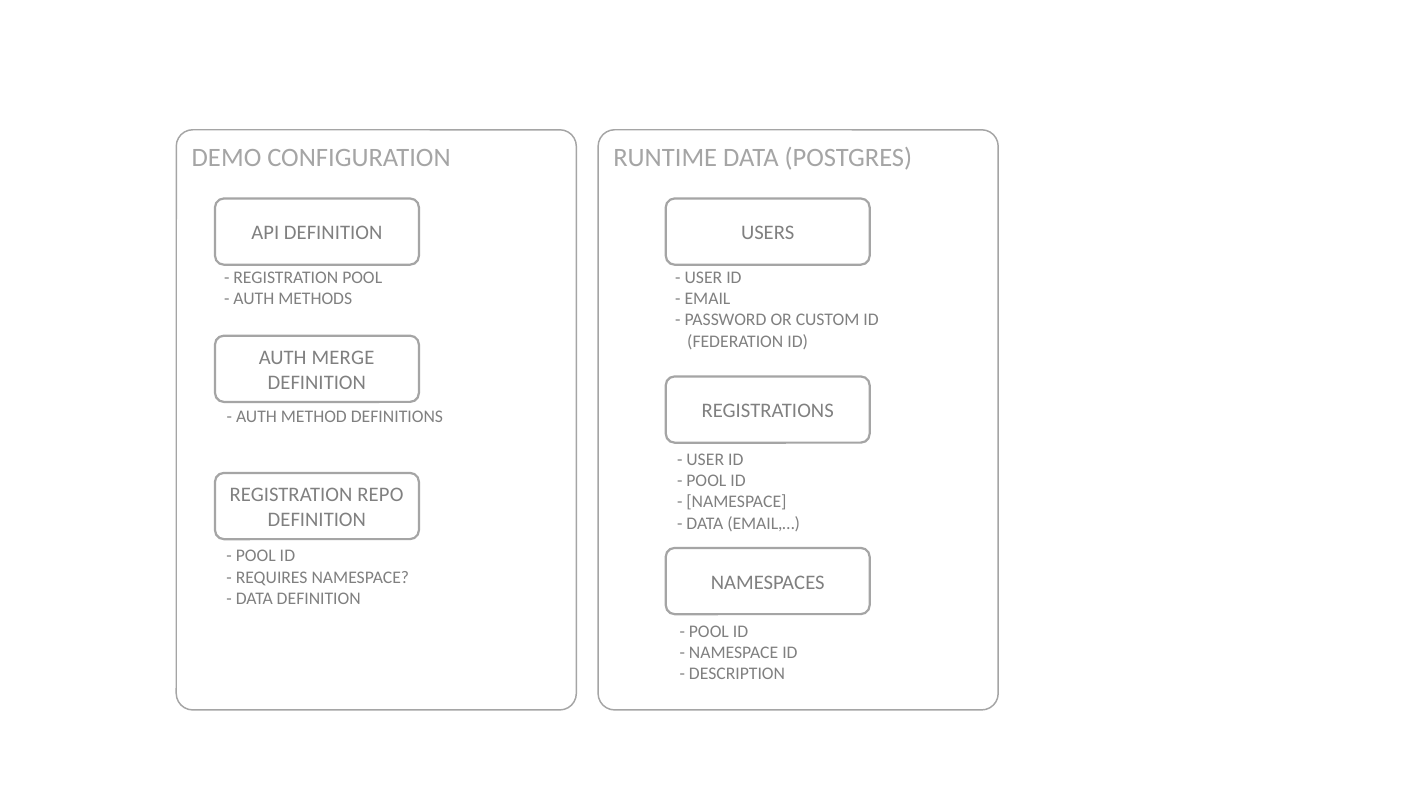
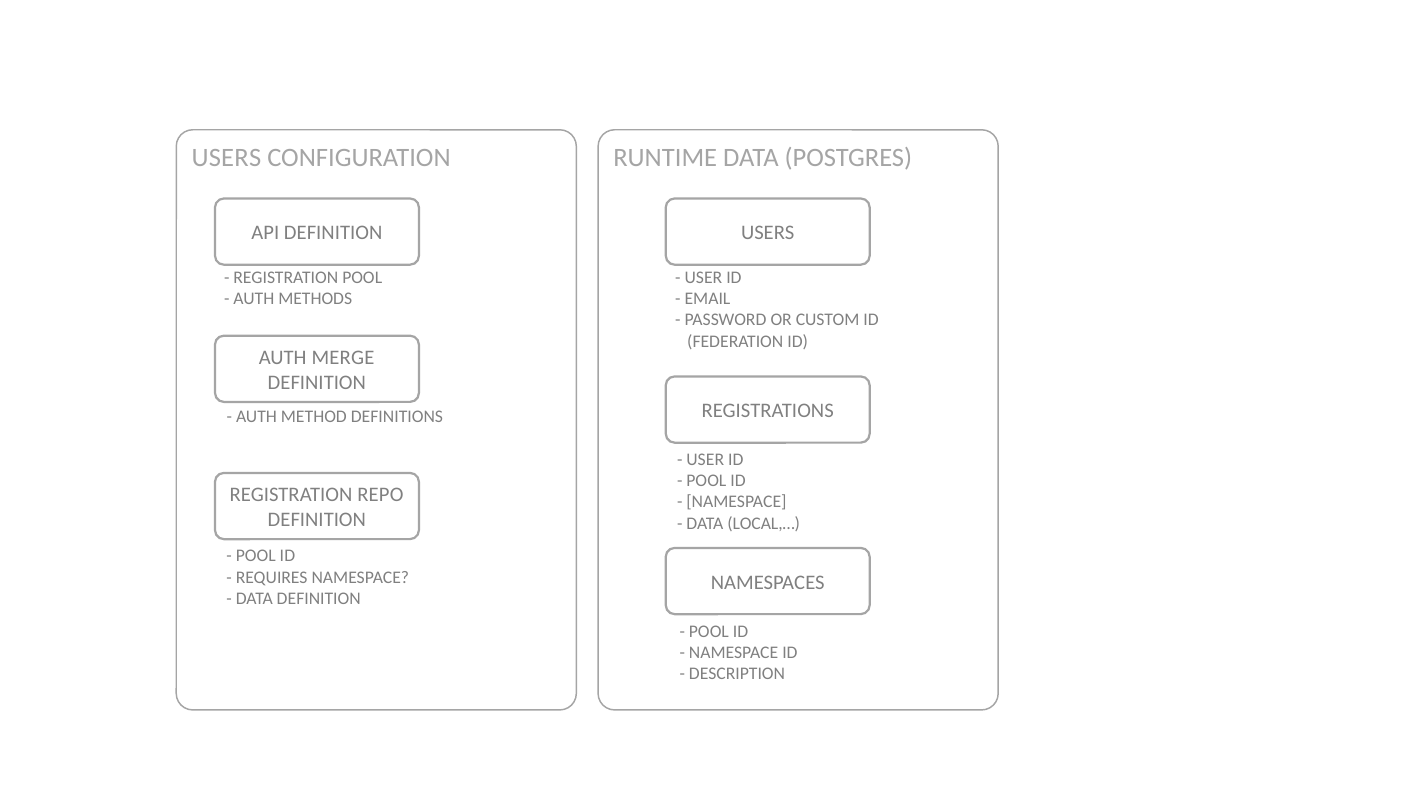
DEMO at (226, 158): DEMO -> USERS
EMAIL,…: EMAIL,… -> LOCAL,…
